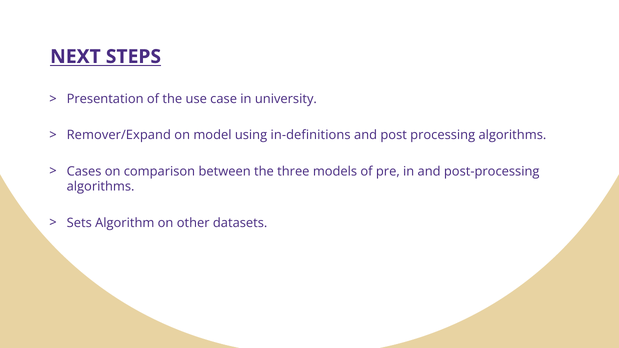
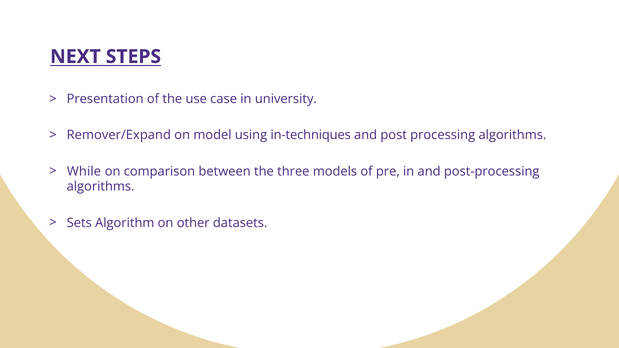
in-definitions: in-definitions -> in-techniques
Cases: Cases -> While
